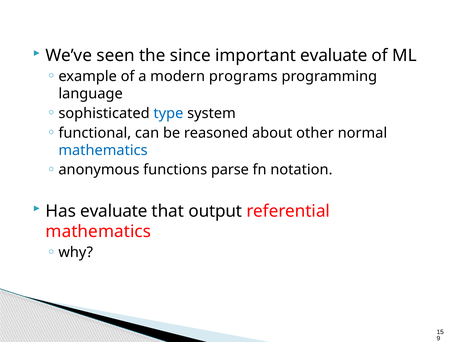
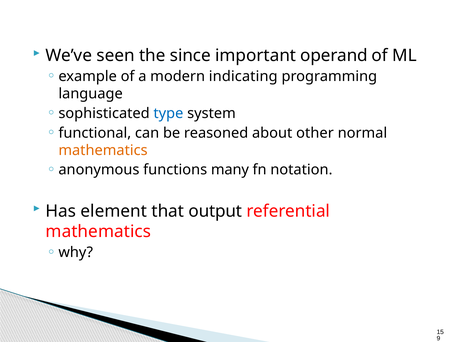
important evaluate: evaluate -> operand
programs: programs -> indicating
mathematics at (103, 151) colour: blue -> orange
parse: parse -> many
Has evaluate: evaluate -> element
